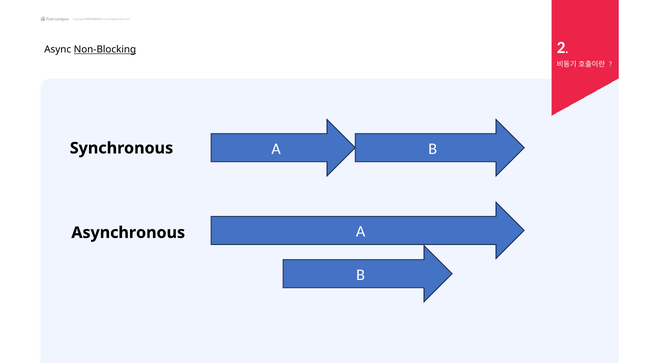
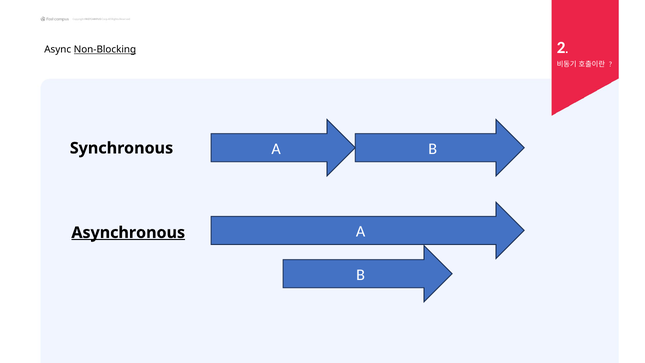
Asynchronous underline: none -> present
